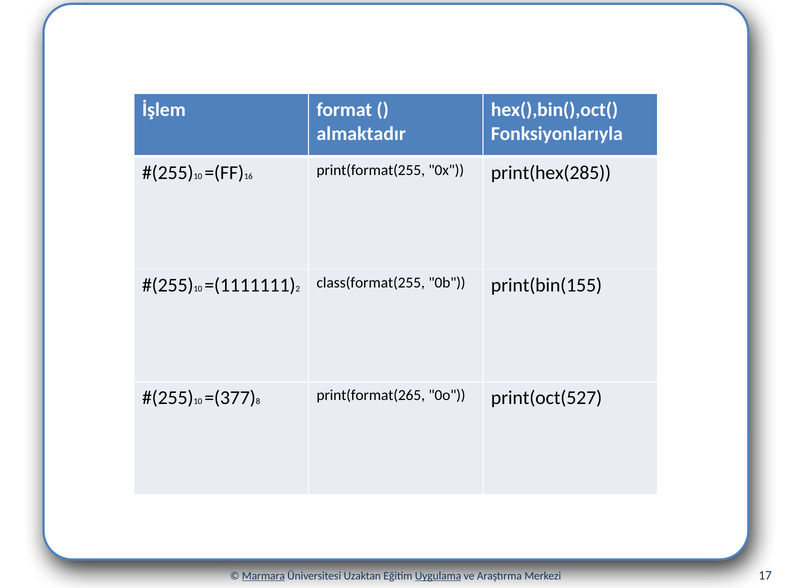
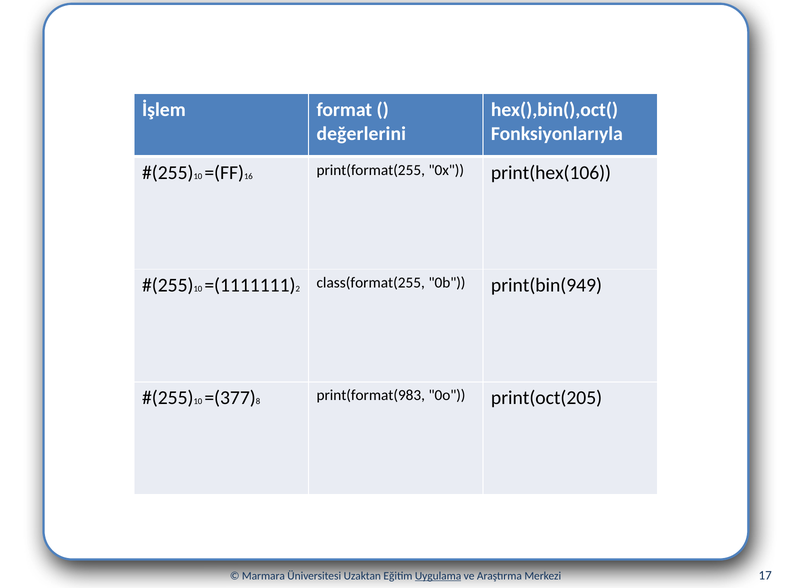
almaktadır: almaktadır -> değerlerini
print(hex(285: print(hex(285 -> print(hex(106
print(bin(155: print(bin(155 -> print(bin(949
print(format(265: print(format(265 -> print(format(983
print(oct(527: print(oct(527 -> print(oct(205
Marmara underline: present -> none
